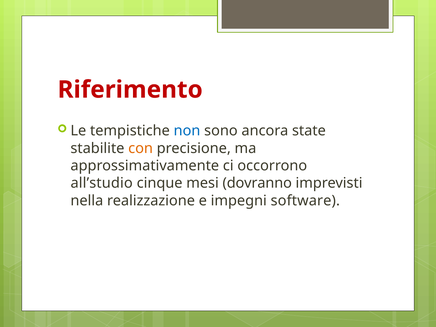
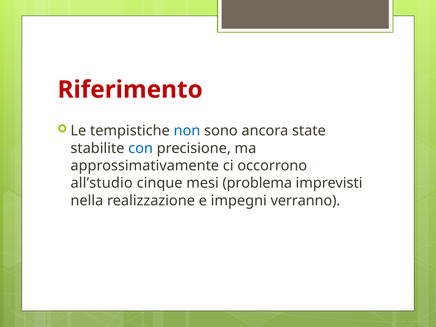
con colour: orange -> blue
dovranno: dovranno -> problema
software: software -> verranno
